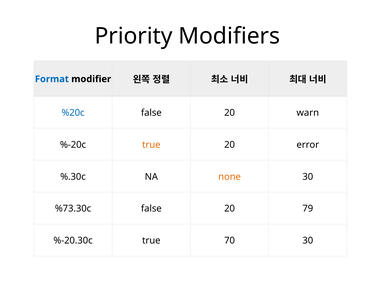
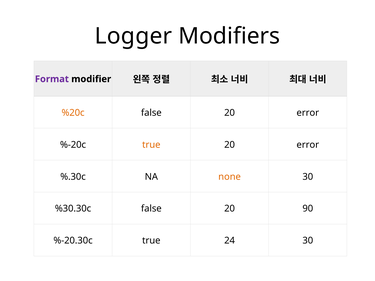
Priority: Priority -> Logger
Format colour: blue -> purple
%20c colour: blue -> orange
false 20 warn: warn -> error
%73.30c: %73.30c -> %30.30c
79: 79 -> 90
70: 70 -> 24
